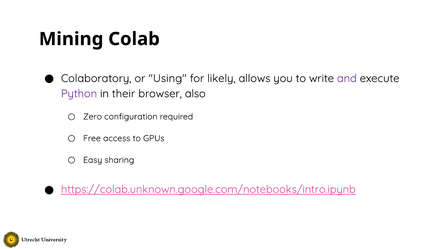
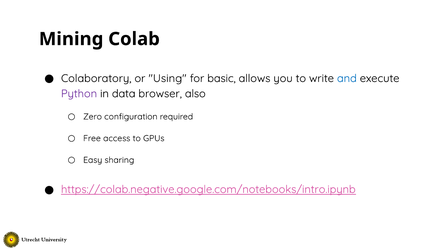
likely: likely -> basic
and colour: purple -> blue
their: their -> data
https://colab.unknown.google.com/notebooks/intro.ipynb: https://colab.unknown.google.com/notebooks/intro.ipynb -> https://colab.negative.google.com/notebooks/intro.ipynb
